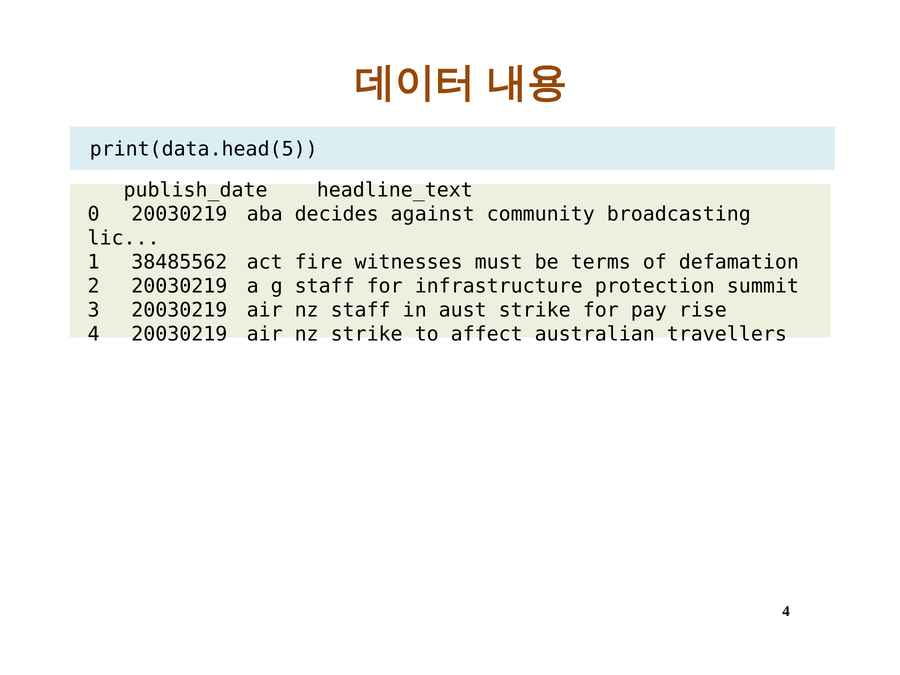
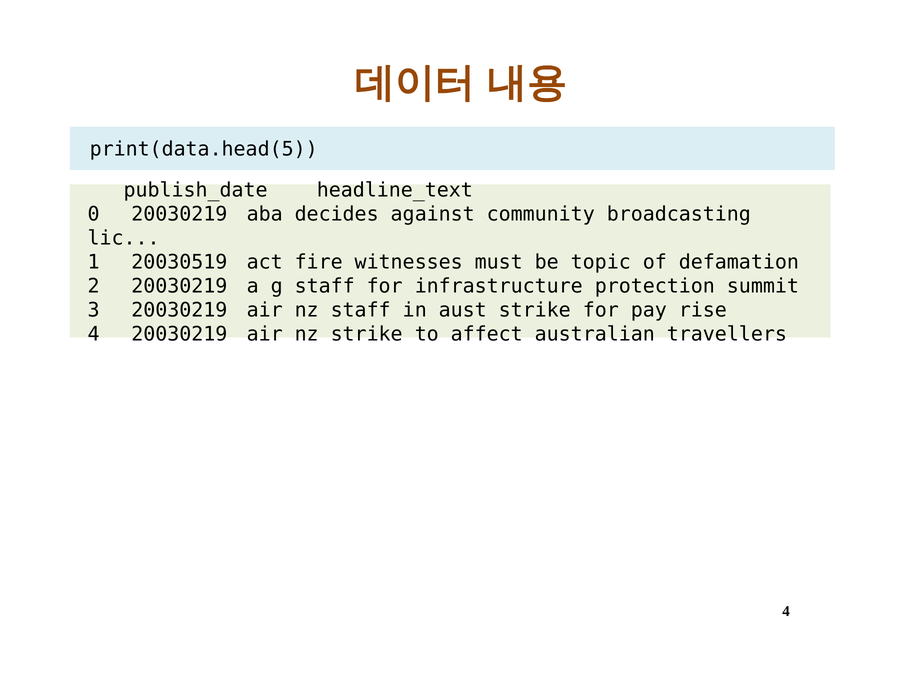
38485562: 38485562 -> 20030519
terms: terms -> topic
